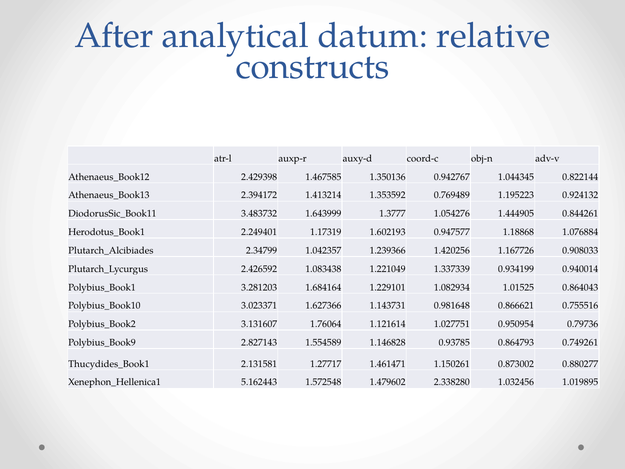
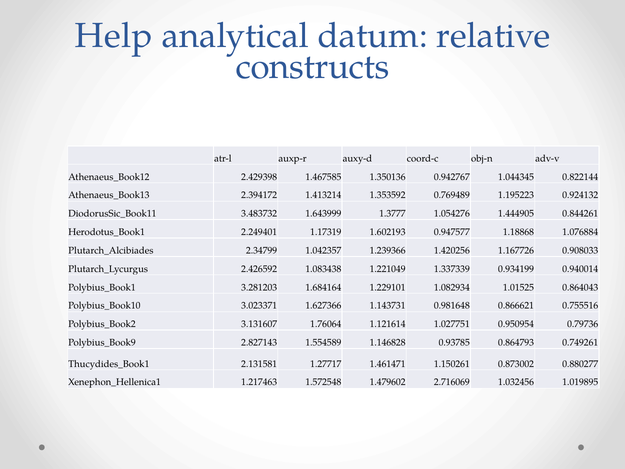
After: After -> Help
5.162443: 5.162443 -> 1.217463
2.338280: 2.338280 -> 2.716069
